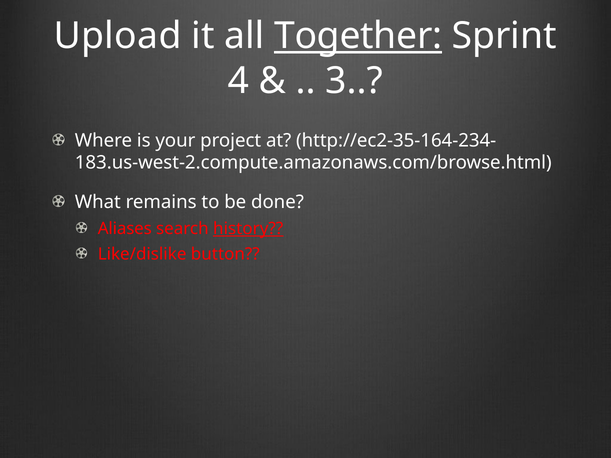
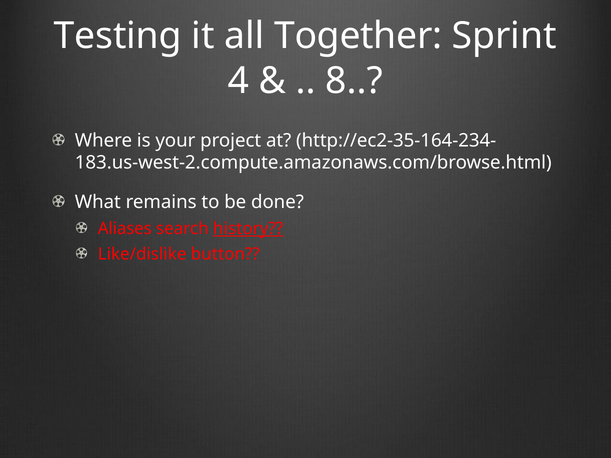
Upload: Upload -> Testing
Together underline: present -> none
3: 3 -> 8
